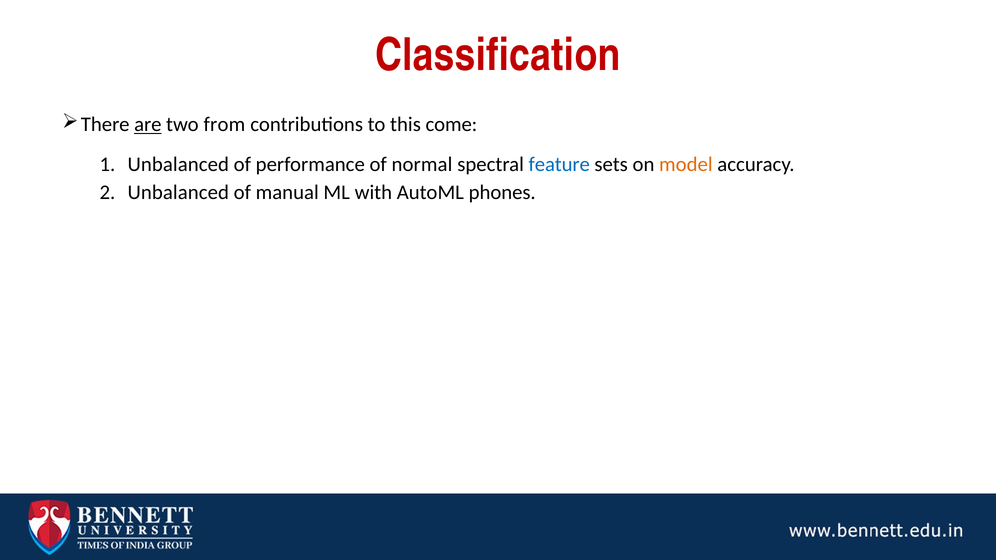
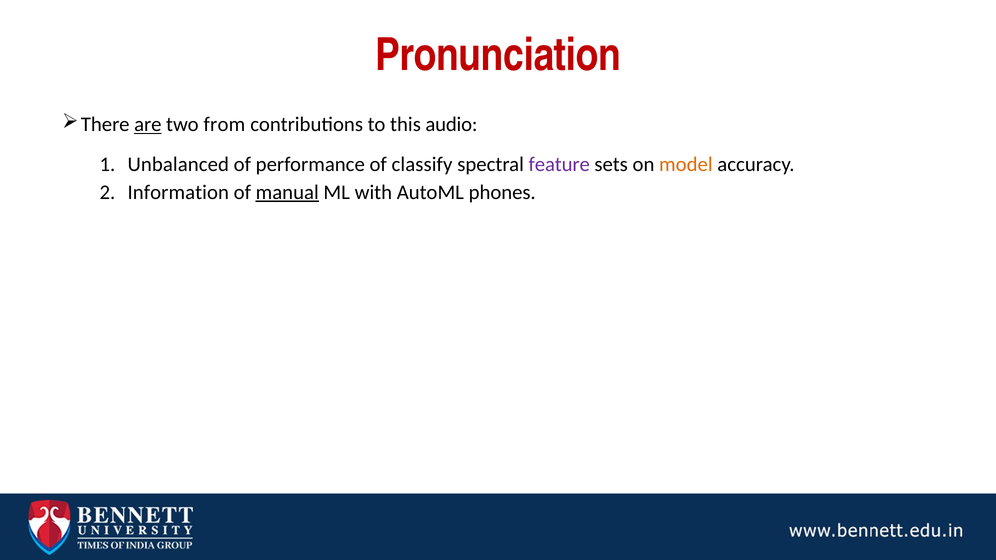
Classification: Classification -> Pronunciation
come: come -> audio
normal: normal -> classify
feature colour: blue -> purple
Unbalanced at (178, 192): Unbalanced -> Information
manual underline: none -> present
